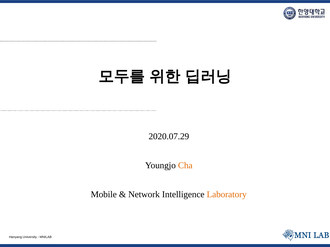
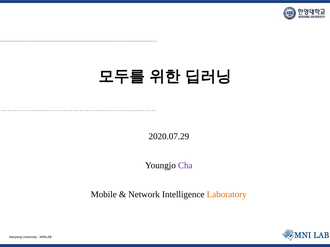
Cha colour: orange -> purple
